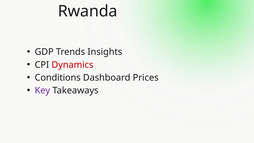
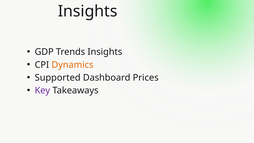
Rwanda at (88, 11): Rwanda -> Insights
Dynamics colour: red -> orange
Conditions: Conditions -> Supported
